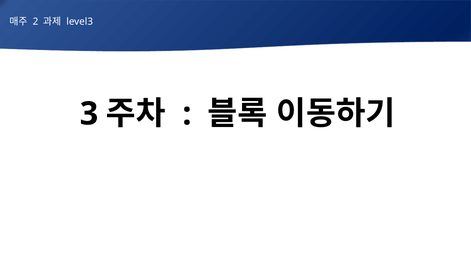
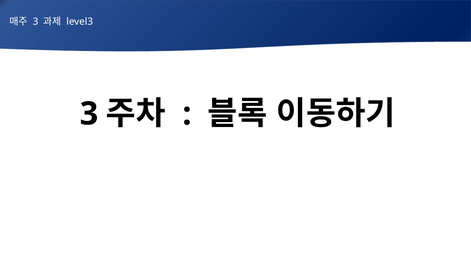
2 at (36, 21): 2 -> 3
